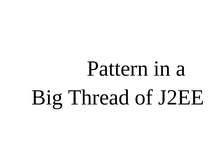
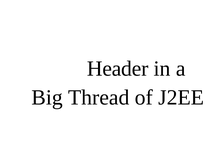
Pattern: Pattern -> Header
